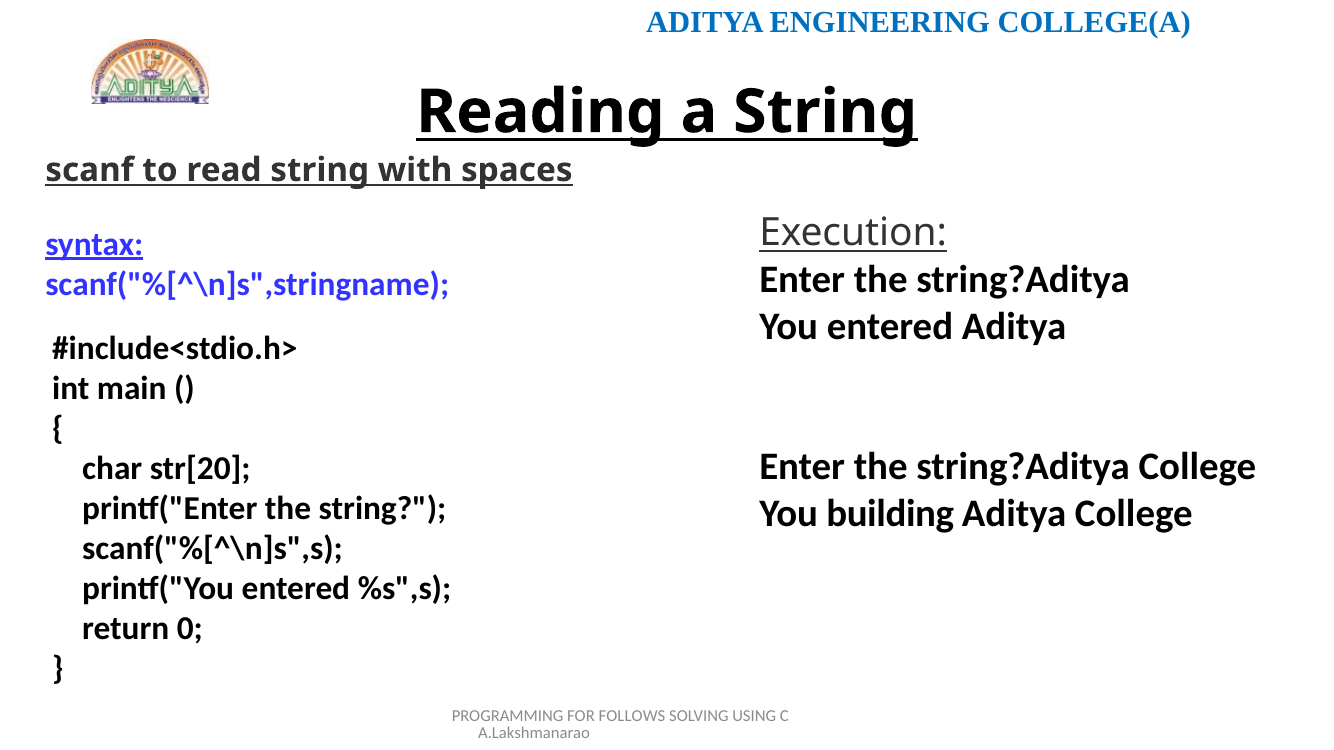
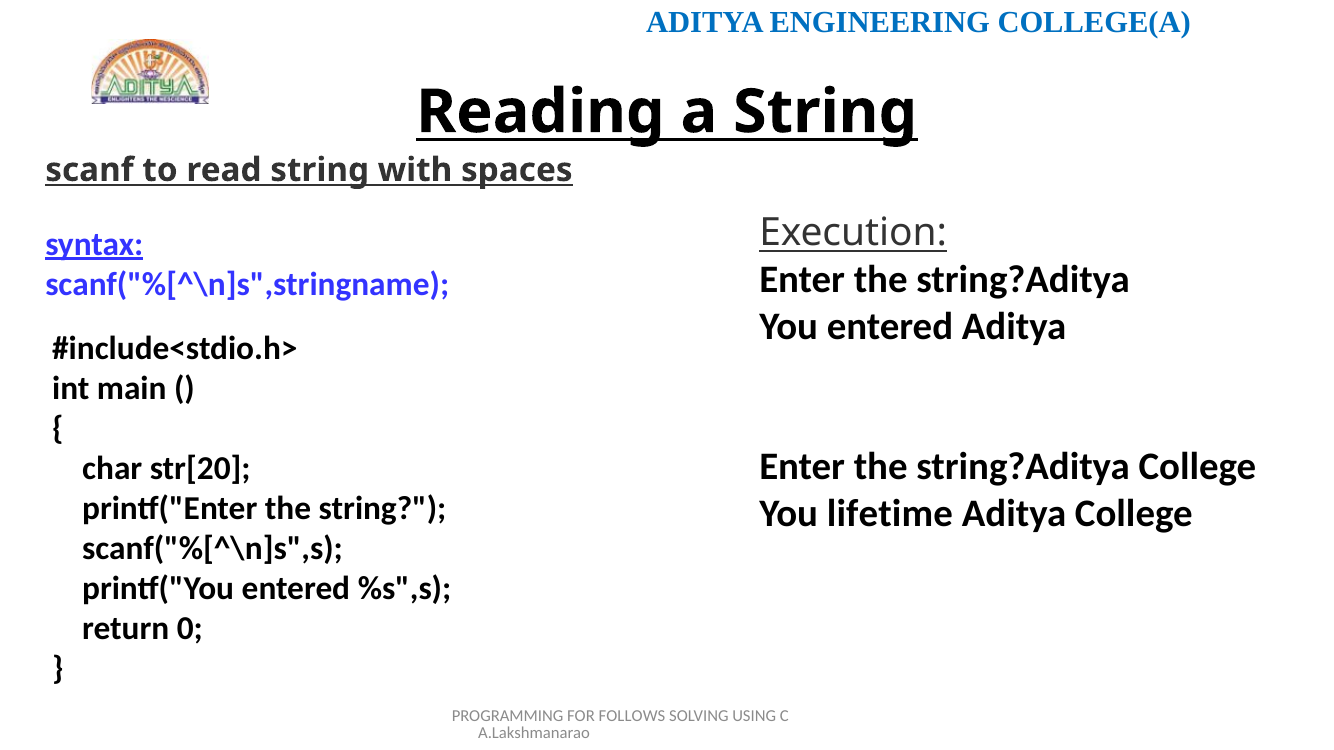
building: building -> lifetime
